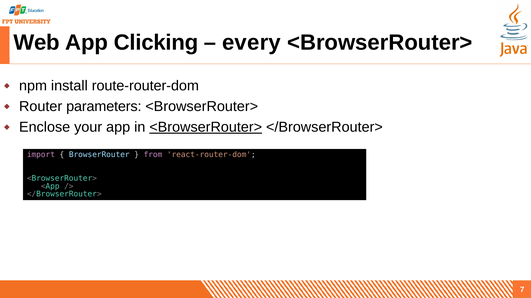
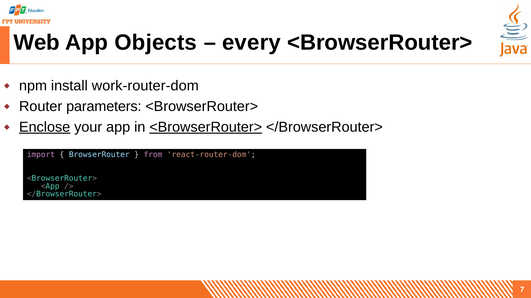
Clicking: Clicking -> Objects
route-router-dom: route-router-dom -> work-router-dom
Enclose underline: none -> present
